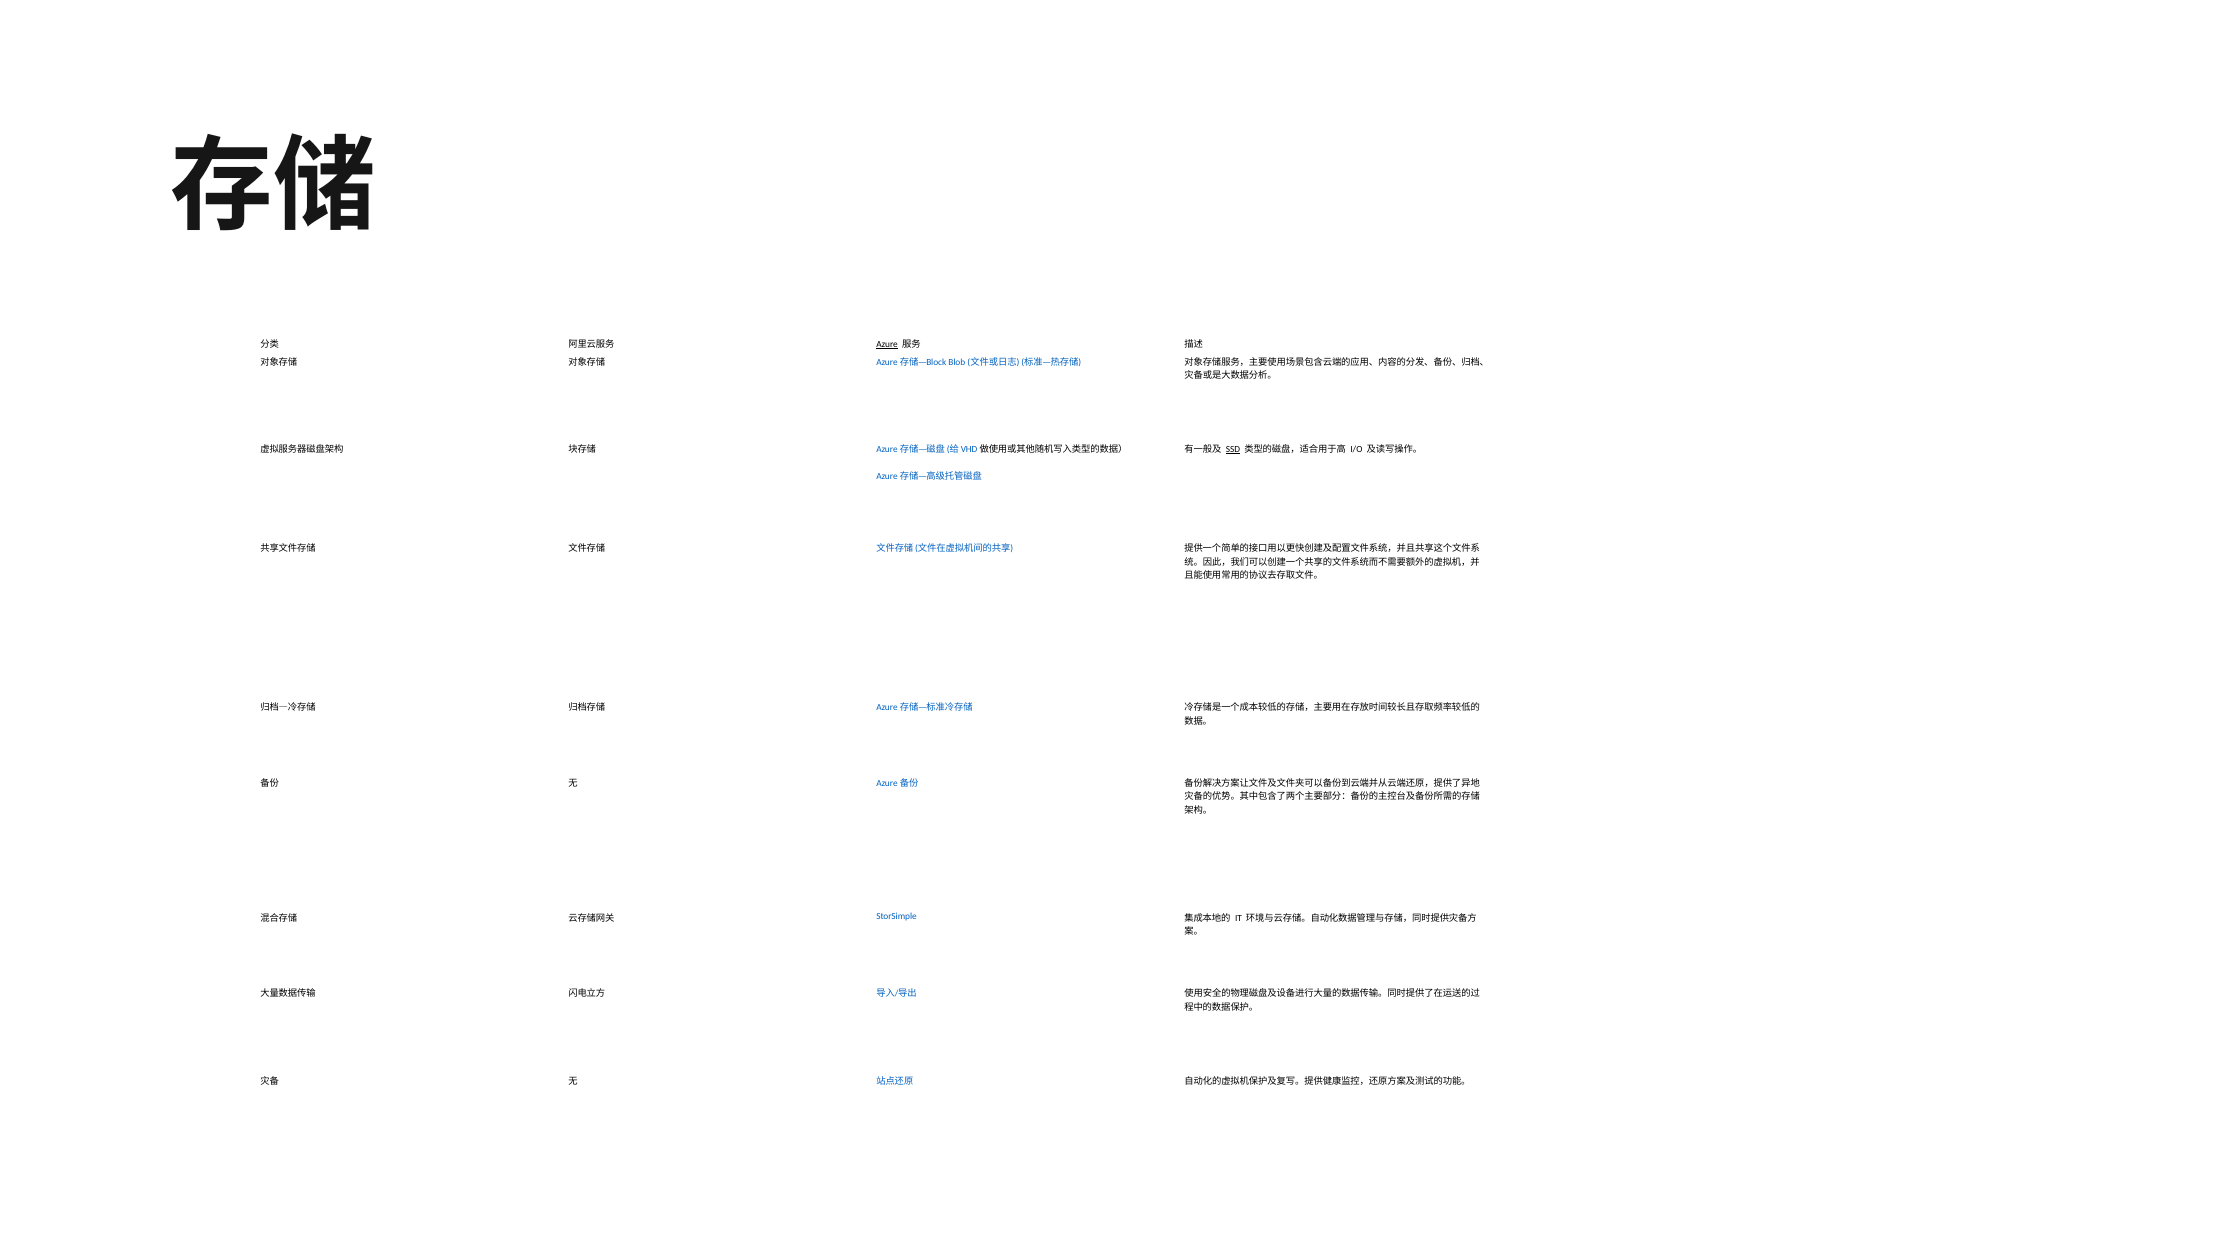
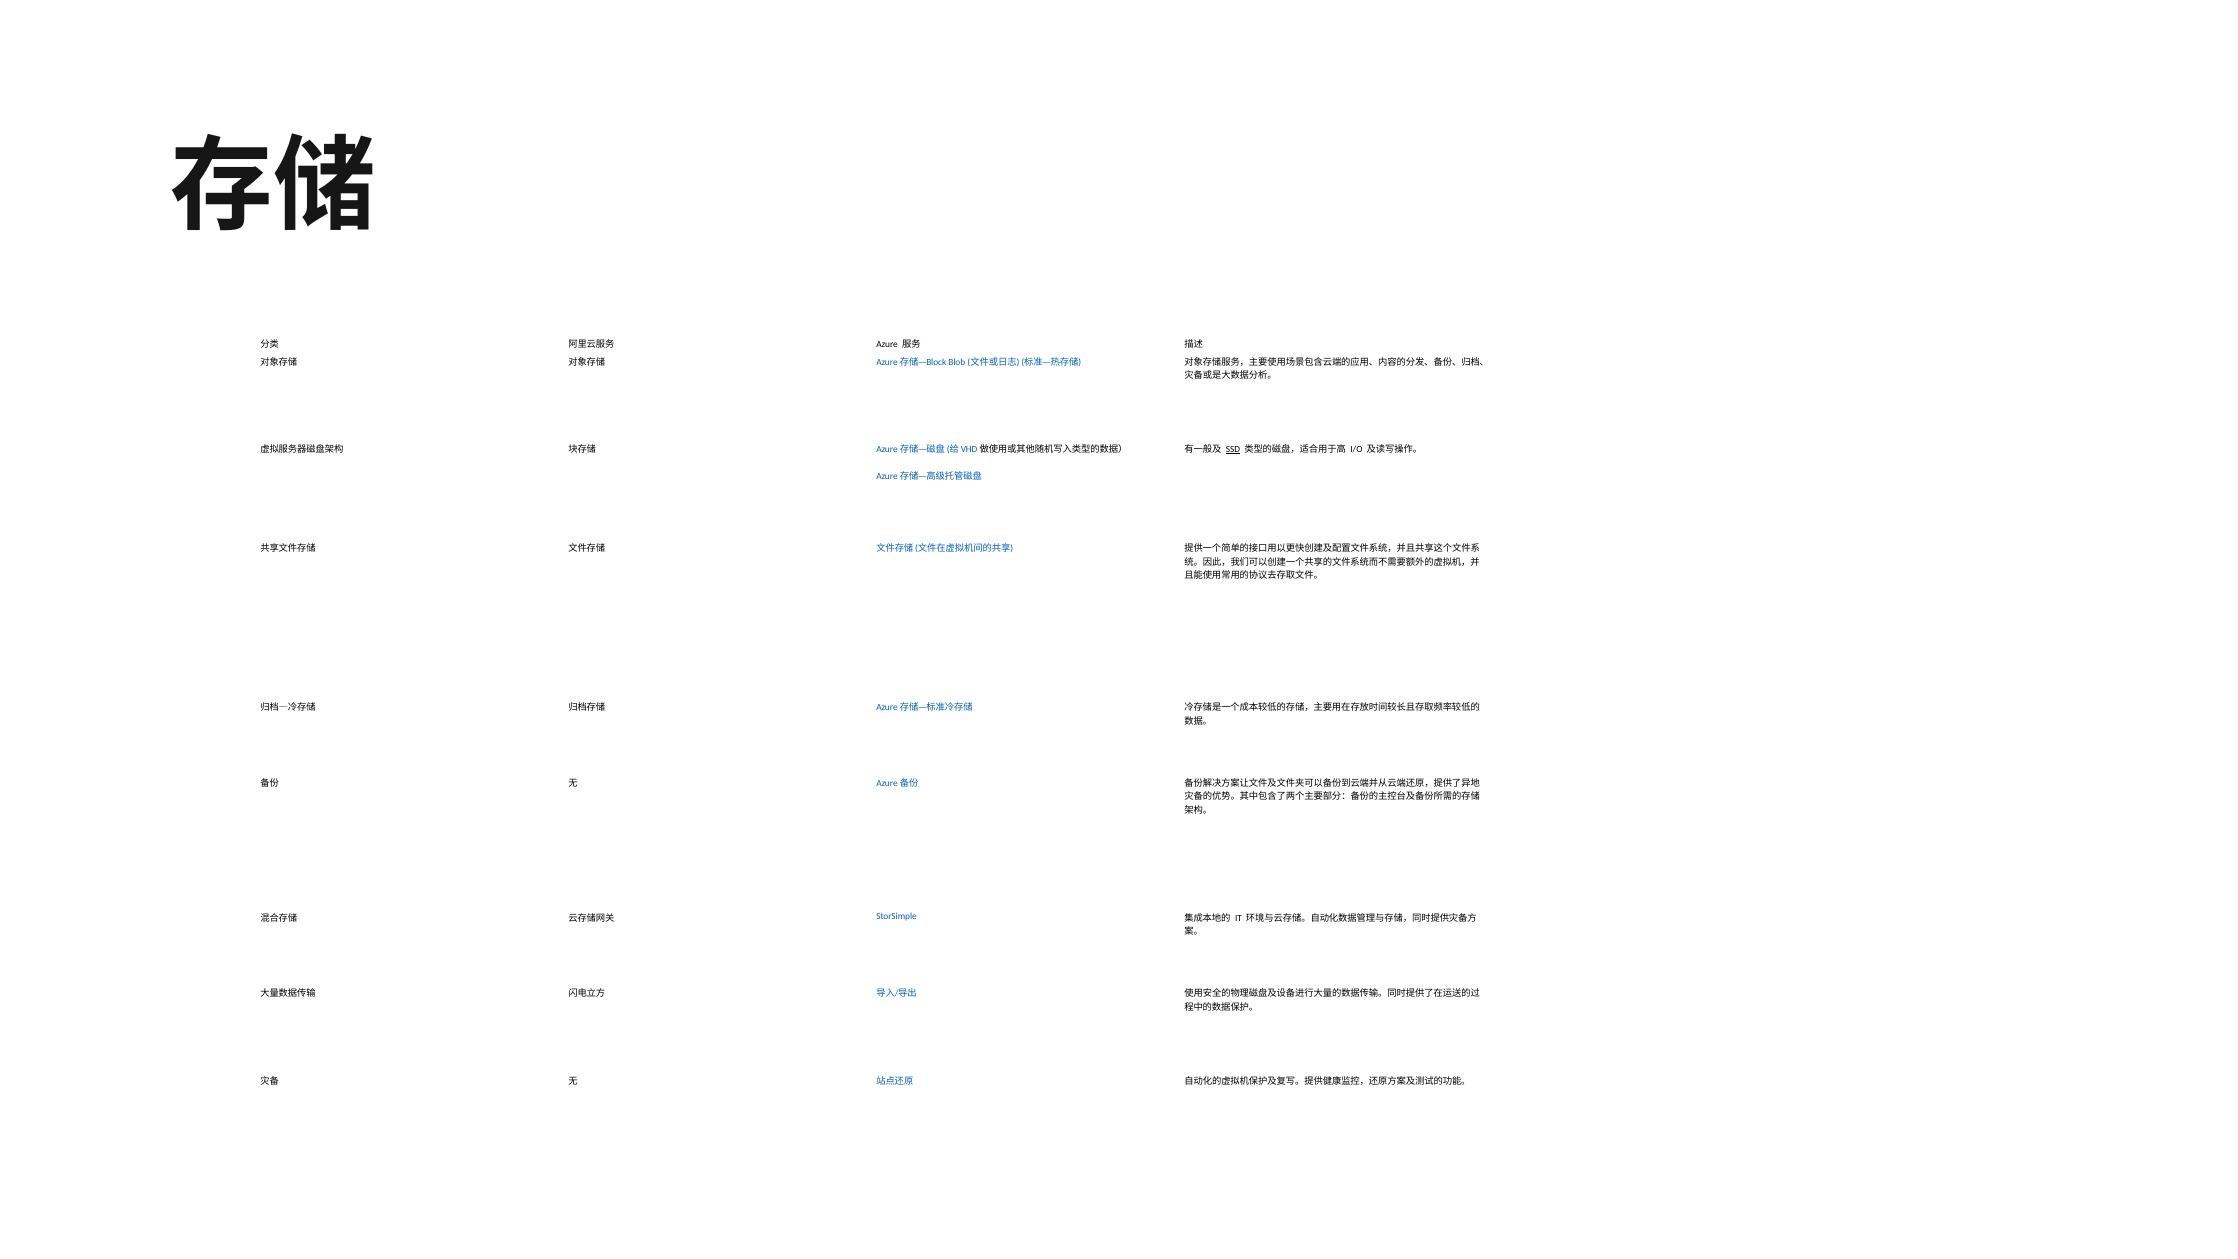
Azure at (887, 345) underline: present -> none
